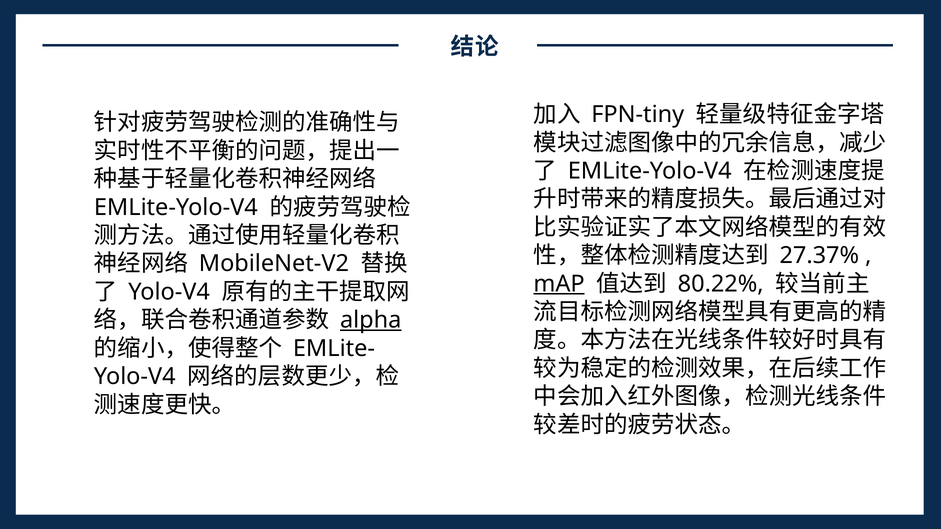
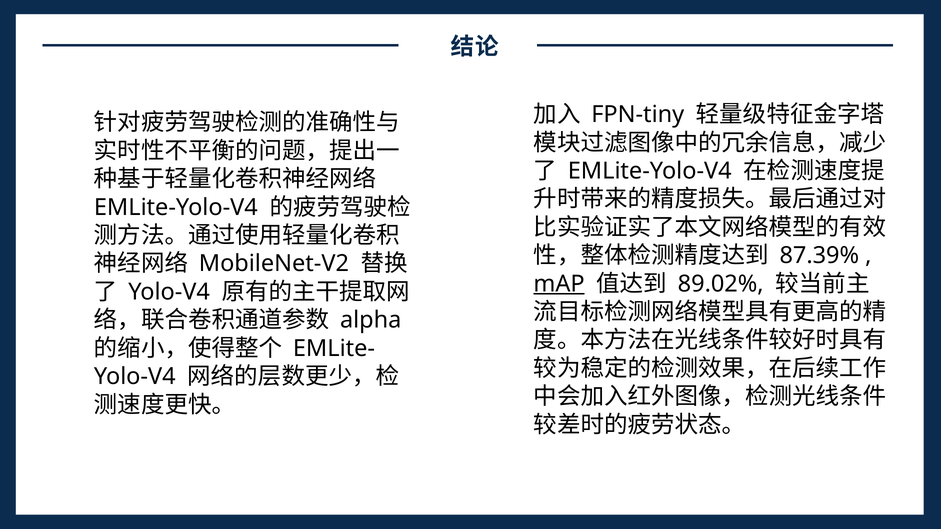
27.37%: 27.37% -> 87.39%
80.22%: 80.22% -> 89.02%
alpha underline: present -> none
